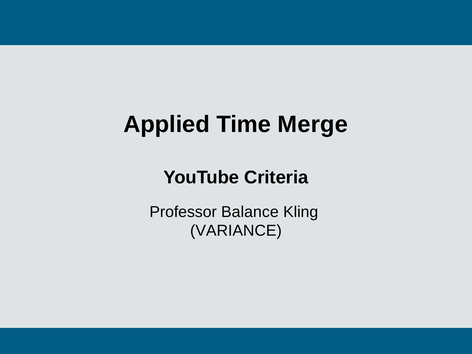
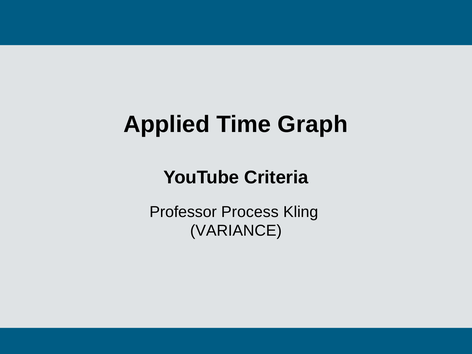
Merge: Merge -> Graph
Balance: Balance -> Process
